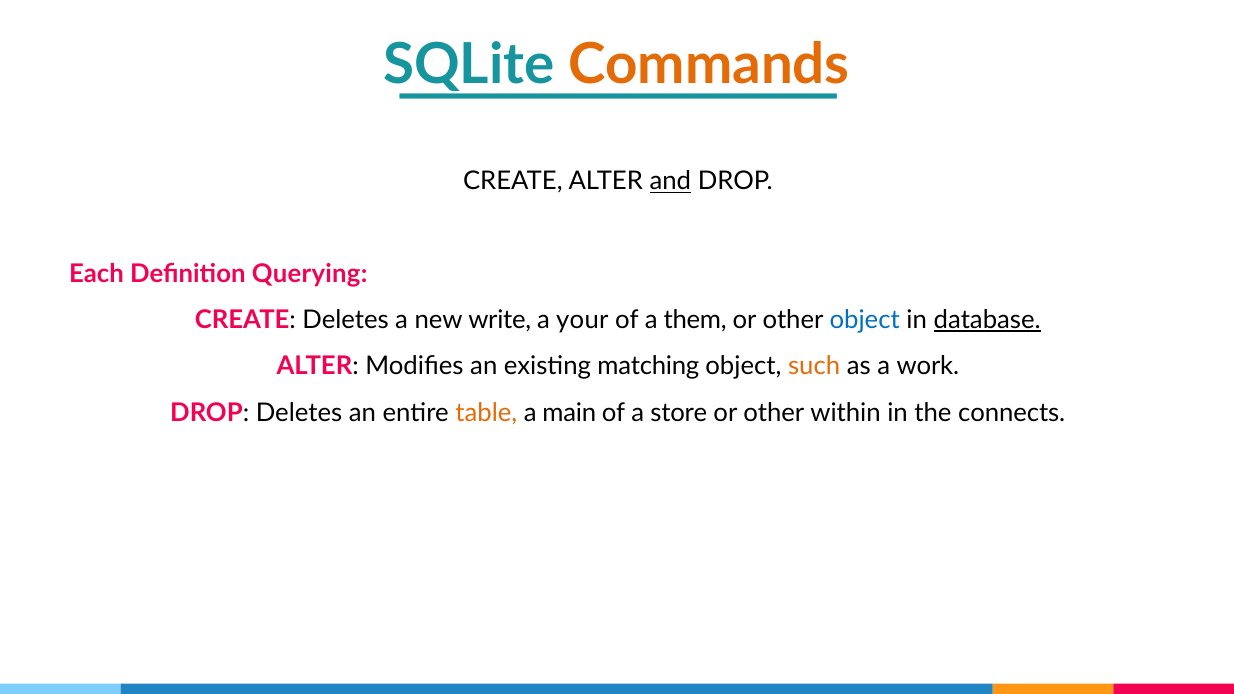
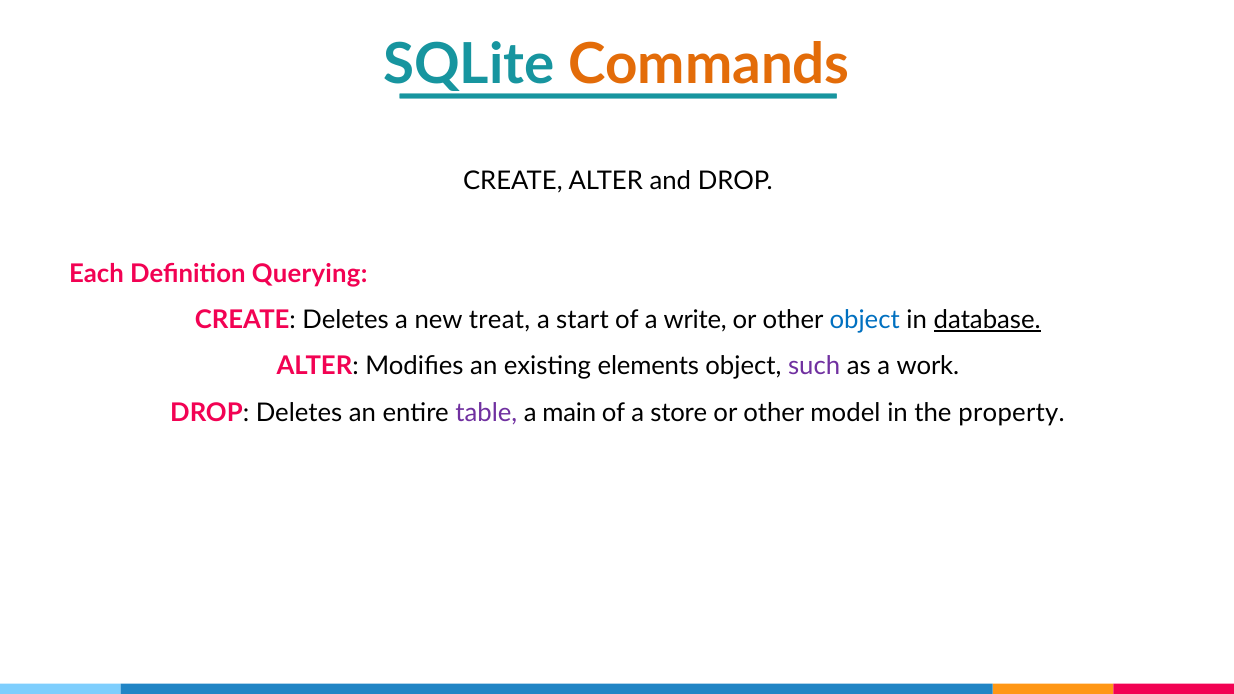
and underline: present -> none
write: write -> treat
your: your -> start
them: them -> write
matching: matching -> elements
such colour: orange -> purple
table colour: orange -> purple
within: within -> model
connects: connects -> property
